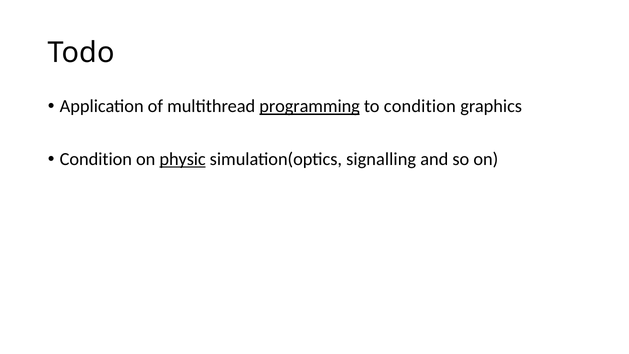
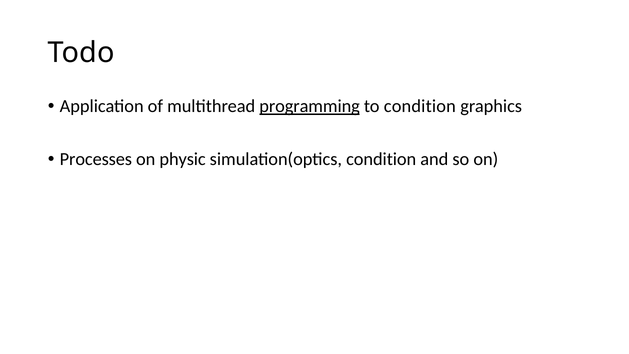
Condition at (96, 159): Condition -> Processes
physic underline: present -> none
simulation(optics signalling: signalling -> condition
